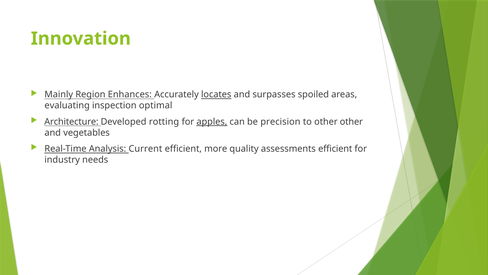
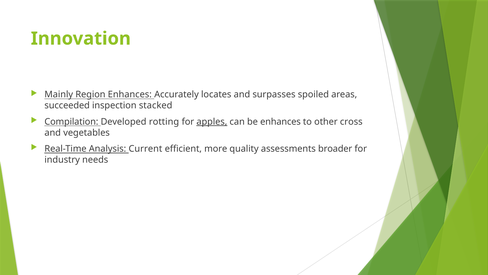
locates underline: present -> none
evaluating: evaluating -> succeeded
optimal: optimal -> stacked
Architecture: Architecture -> Compilation
be precision: precision -> enhances
other other: other -> cross
assessments efficient: efficient -> broader
